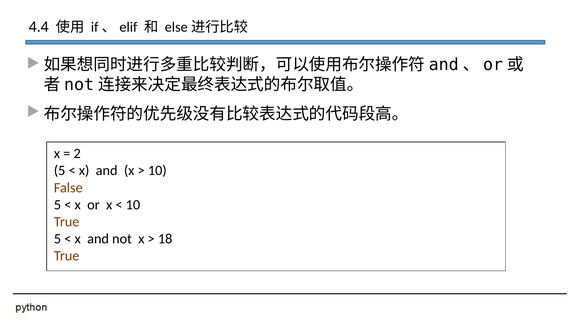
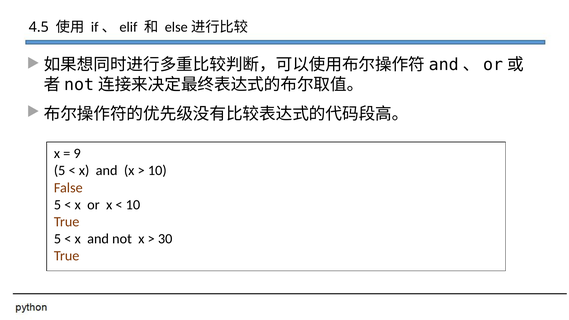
4.4: 4.4 -> 4.5
2: 2 -> 9
18: 18 -> 30
